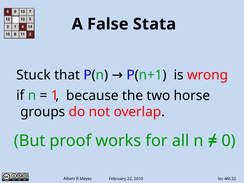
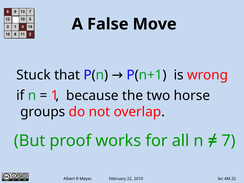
Stata: Stata -> Move
0: 0 -> 7
